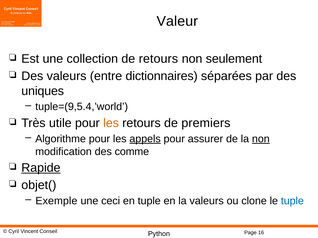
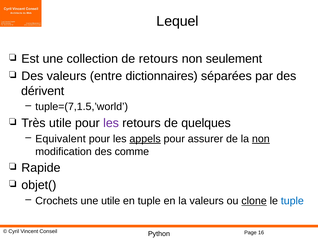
Valeur: Valeur -> Lequel
uniques: uniques -> dérivent
tuple=(9,5.4,’world: tuple=(9,5.4,’world -> tuple=(7,1.5,’world
les at (111, 123) colour: orange -> purple
premiers: premiers -> quelques
Algorithme: Algorithme -> Equivalent
Rapide underline: present -> none
Exemple: Exemple -> Crochets
une ceci: ceci -> utile
clone underline: none -> present
